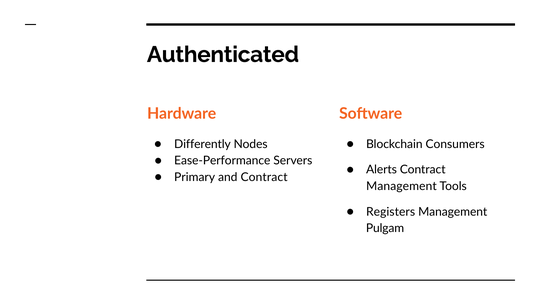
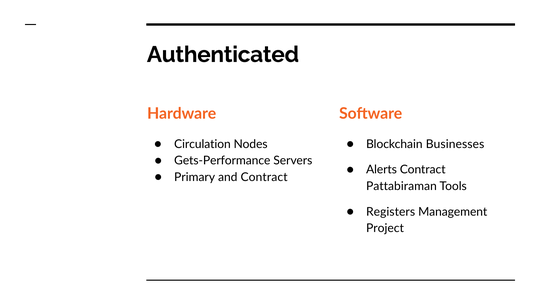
Differently: Differently -> Circulation
Consumers: Consumers -> Businesses
Ease-Performance: Ease-Performance -> Gets-Performance
Management at (401, 186): Management -> Pattabiraman
Pulgam: Pulgam -> Project
